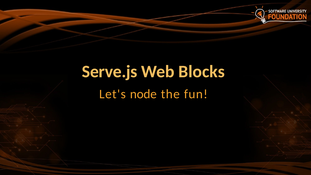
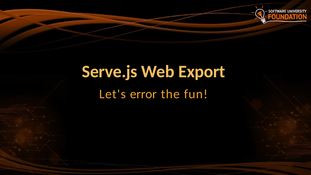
Blocks: Blocks -> Export
node: node -> error
